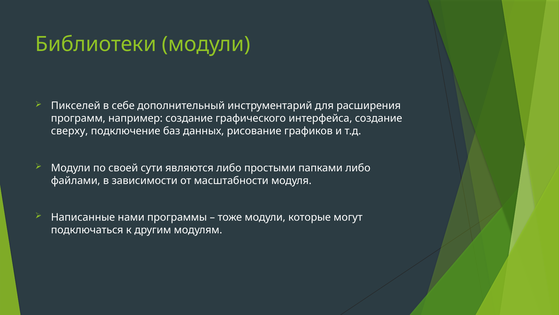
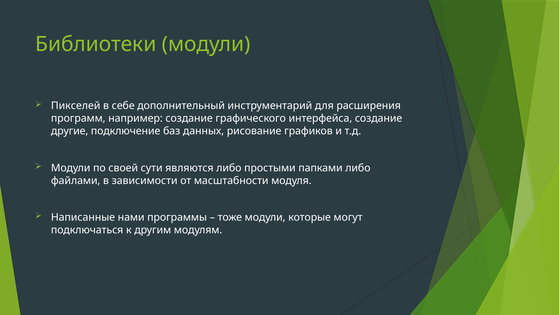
сверху: сверху -> другие
